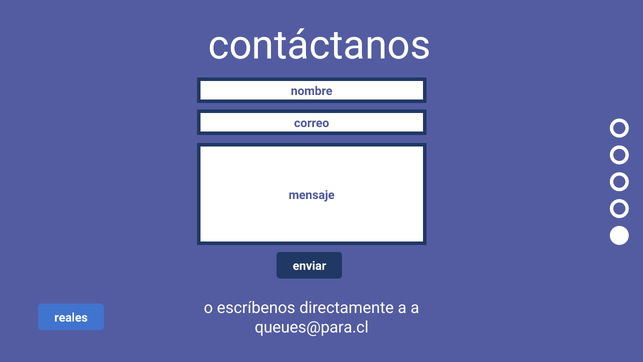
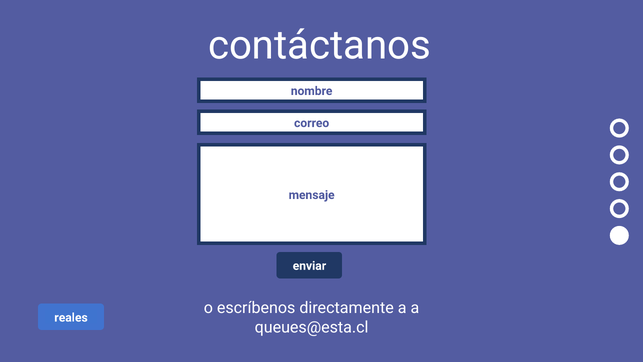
queues@para.cl: queues@para.cl -> queues@esta.cl
